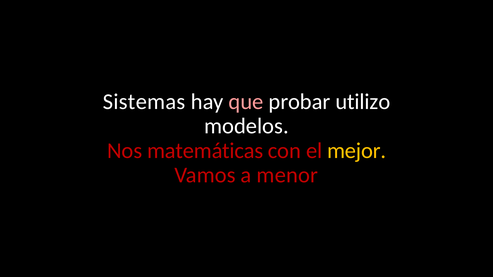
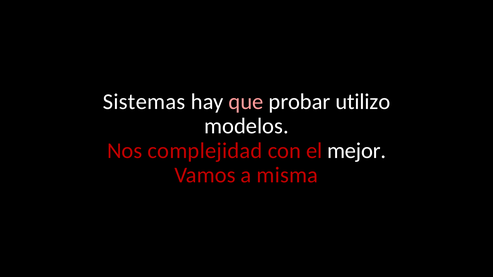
matemáticas: matemáticas -> complejidad
mejor colour: yellow -> white
menor: menor -> misma
